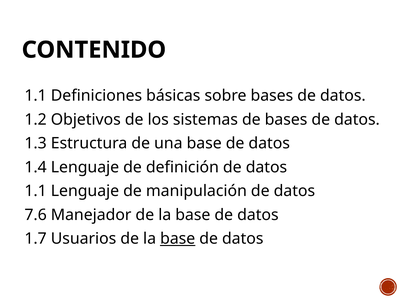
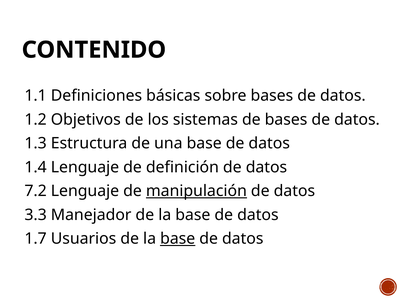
1.1 at (36, 191): 1.1 -> 7.2
manipulación underline: none -> present
7.6: 7.6 -> 3.3
